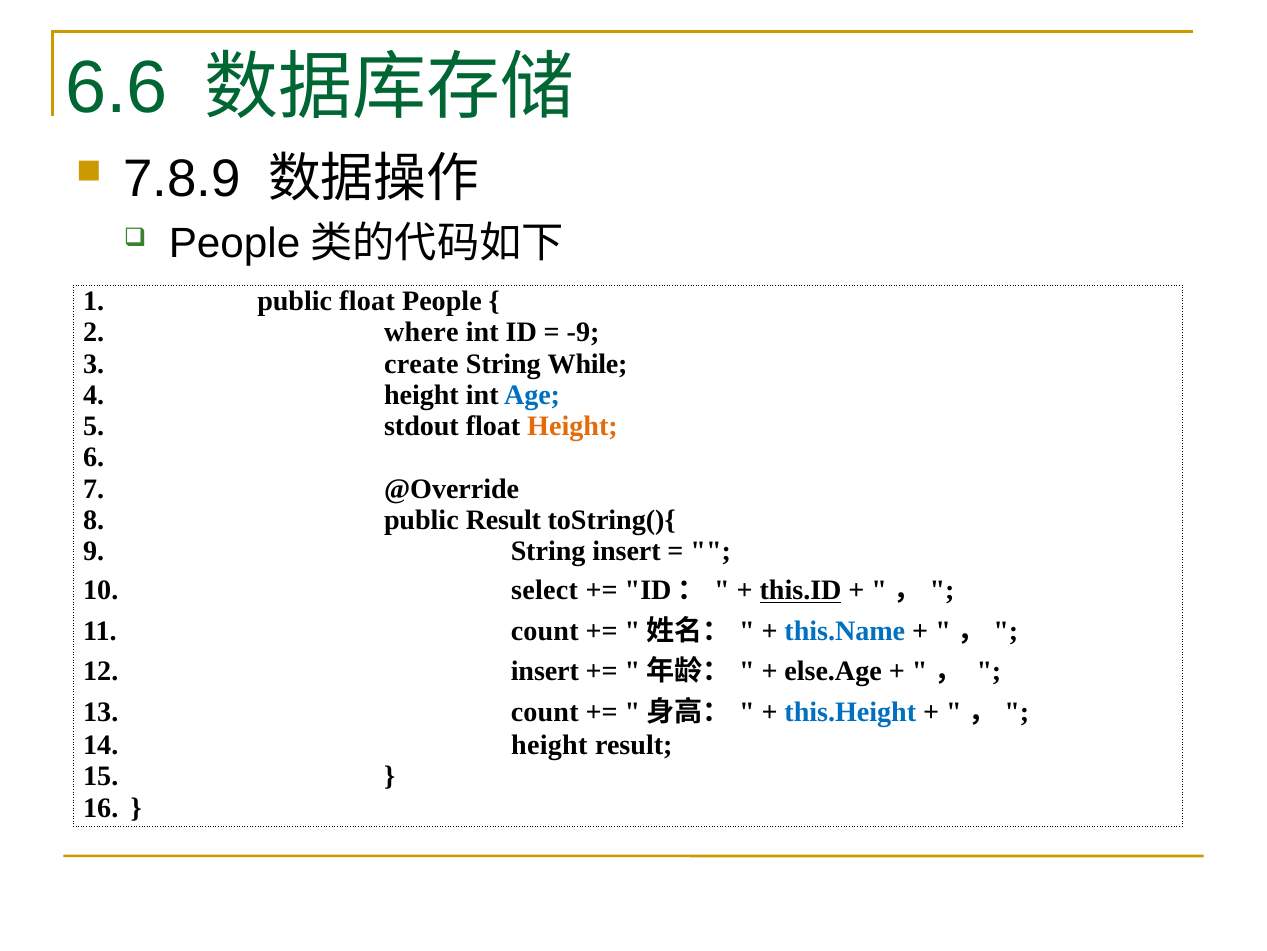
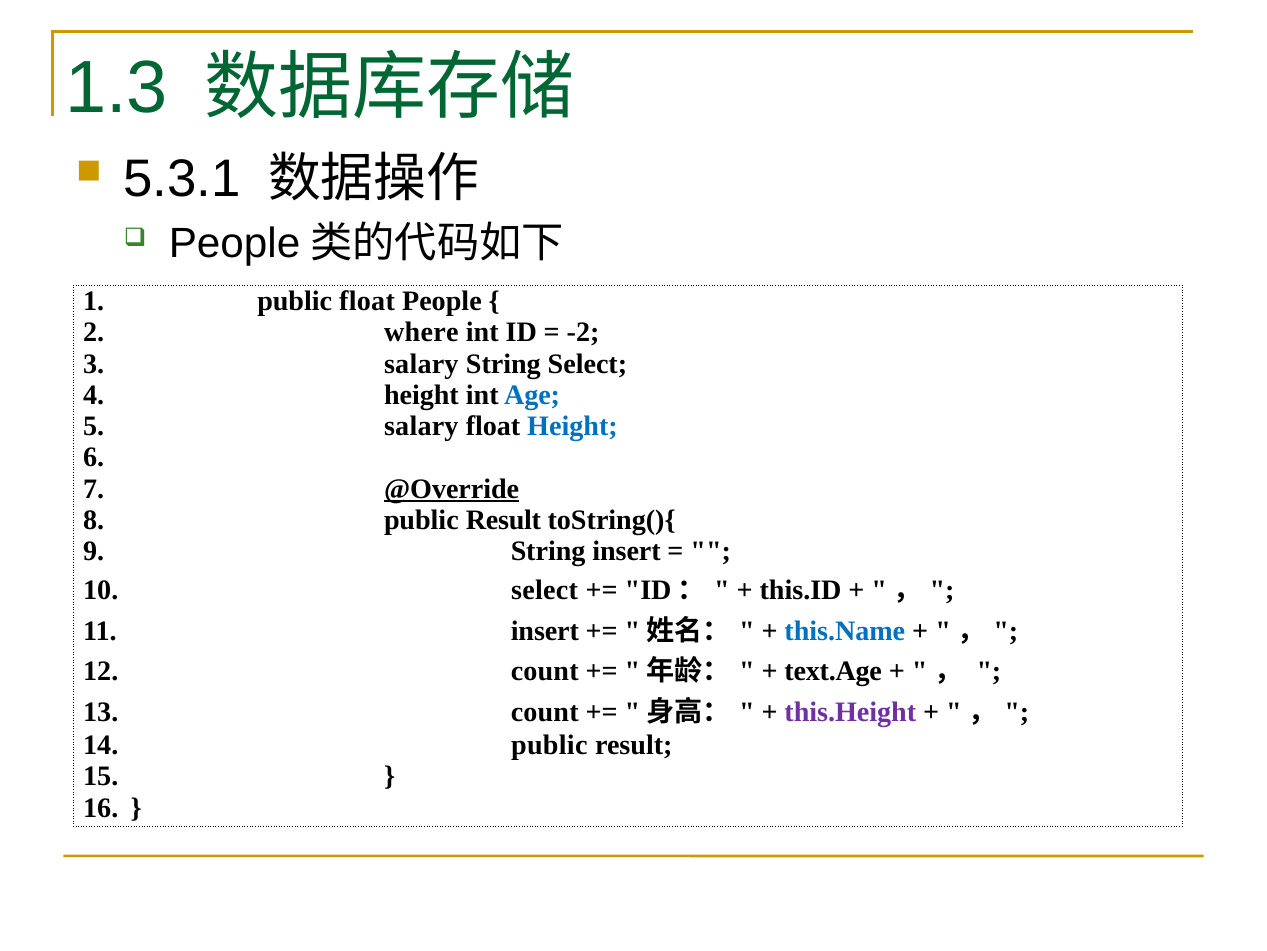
6.6: 6.6 -> 1.3
7.8.9: 7.8.9 -> 5.3.1
-9: -9 -> -2
create at (421, 363): create -> salary
String While: While -> Select
stdout at (421, 426): stdout -> salary
Height at (572, 426) colour: orange -> blue
@Override underline: none -> present
this.ID underline: present -> none
count at (545, 630): count -> insert
insert at (545, 671): insert -> count
else.Age: else.Age -> text.Age
this.Height colour: blue -> purple
height at (549, 745): height -> public
